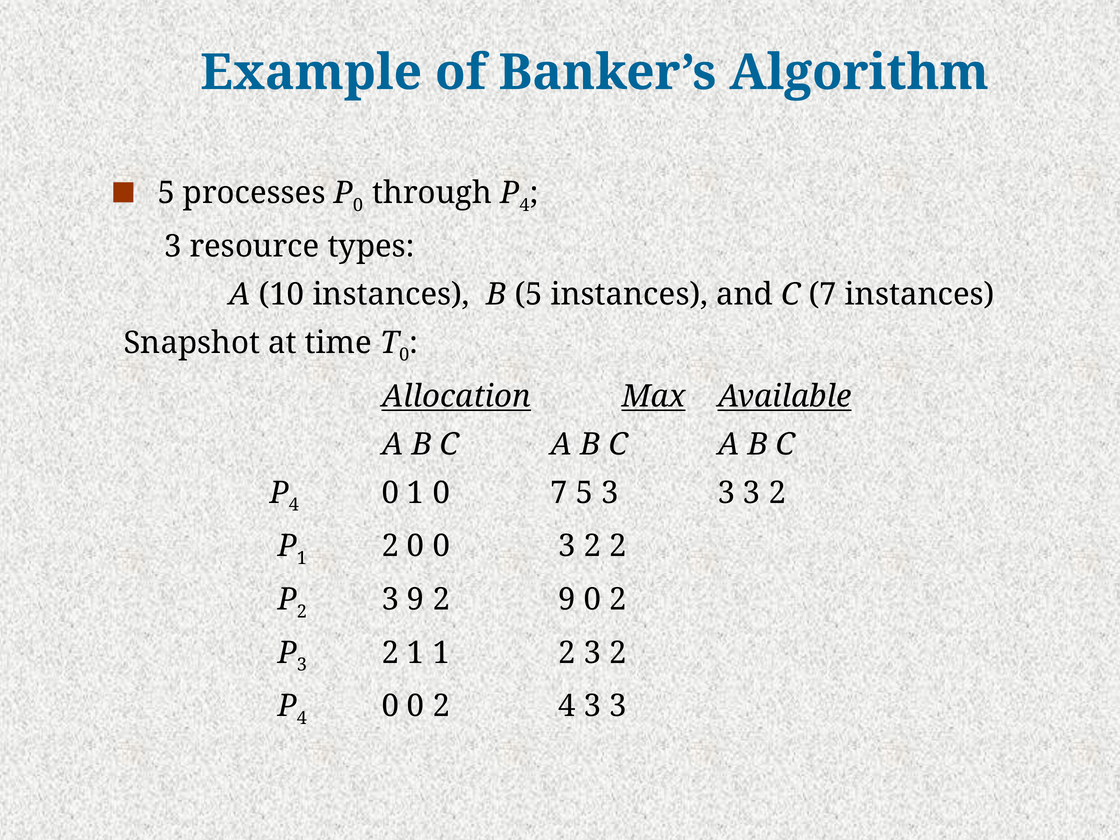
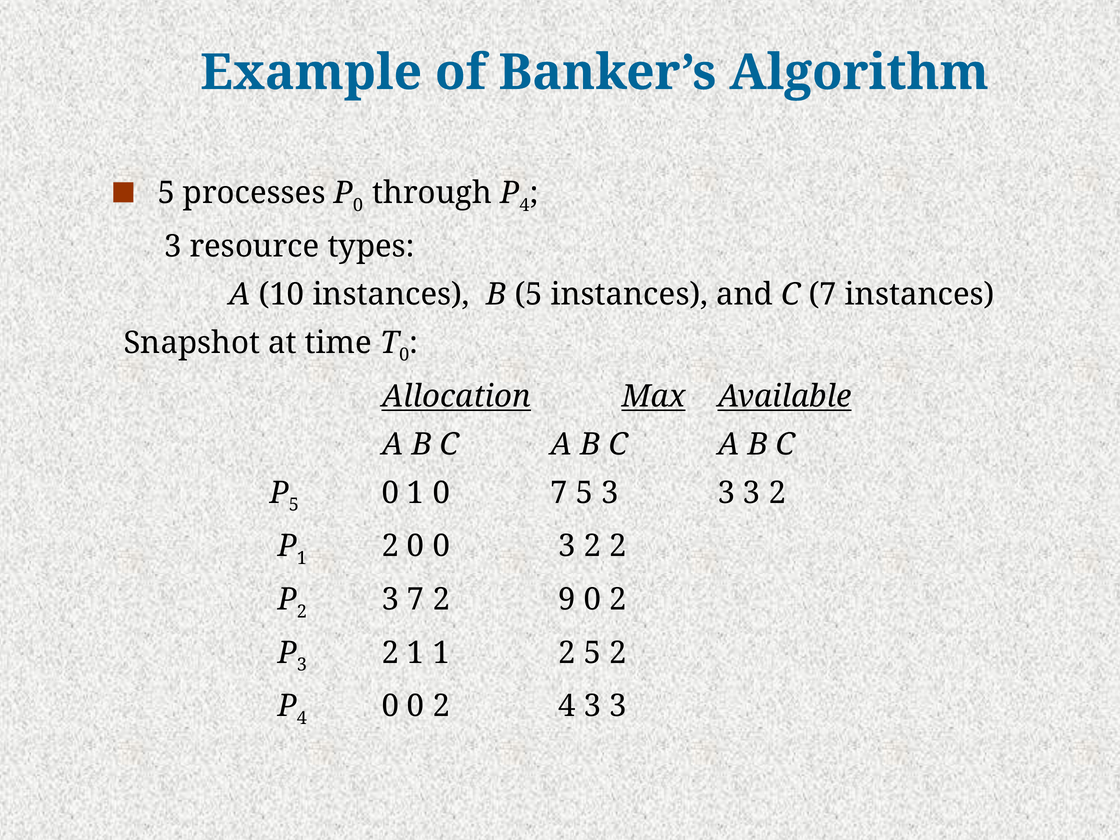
4 at (294, 505): 4 -> 5
3 9: 9 -> 7
1 2 3: 3 -> 5
